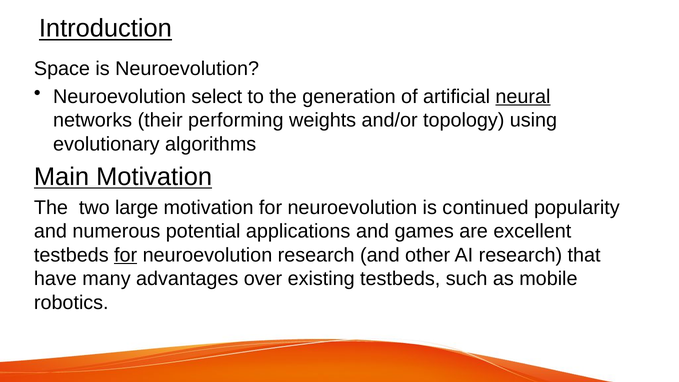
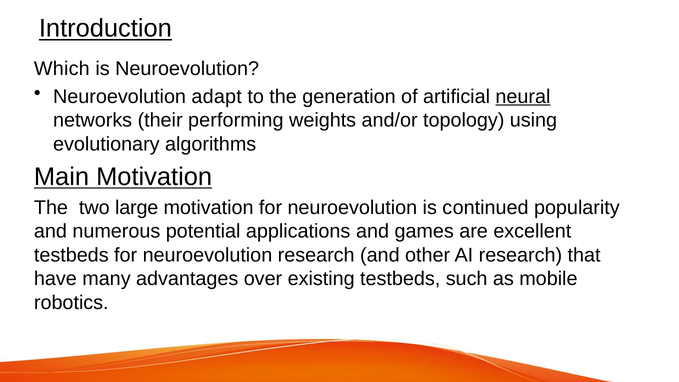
Space: Space -> Which
select: select -> adapt
for at (126, 255) underline: present -> none
